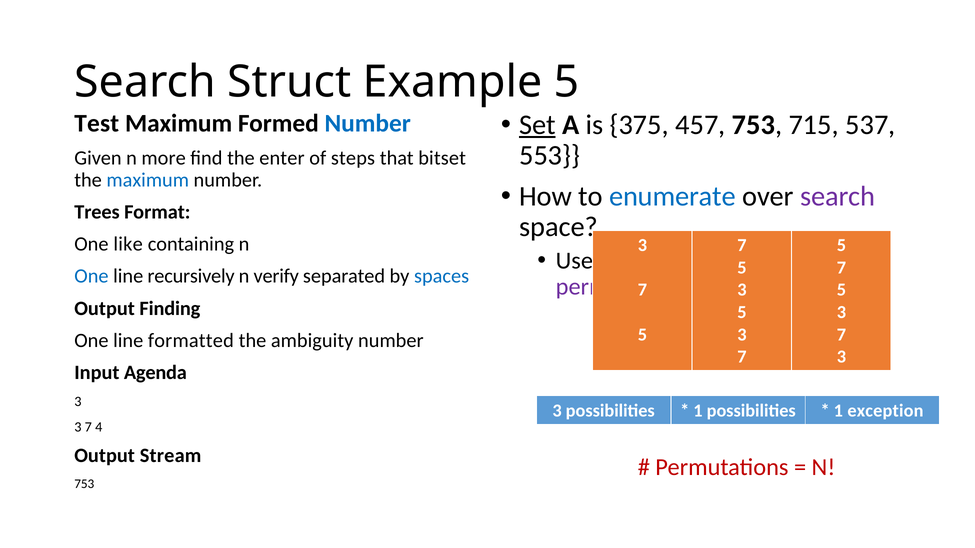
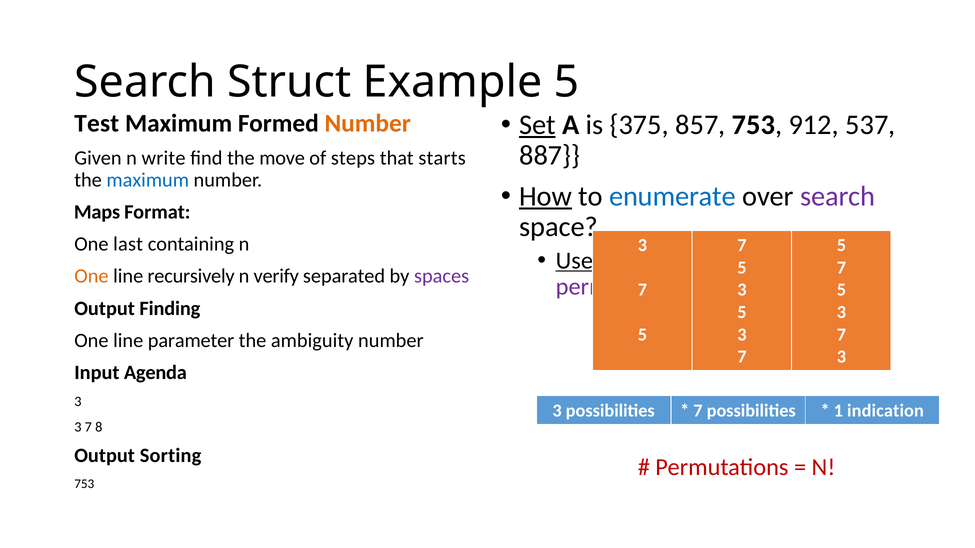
457: 457 -> 857
715: 715 -> 912
Number at (368, 123) colour: blue -> orange
553: 553 -> 887
more: more -> write
enter: enter -> move
bitset: bitset -> starts
How underline: none -> present
Trees: Trees -> Maps
like: like -> last
Use underline: none -> present
One at (91, 276) colour: blue -> orange
spaces colour: blue -> purple
formatted: formatted -> parameter
1 at (698, 411): 1 -> 7
exception: exception -> indication
4: 4 -> 8
Stream: Stream -> Sorting
